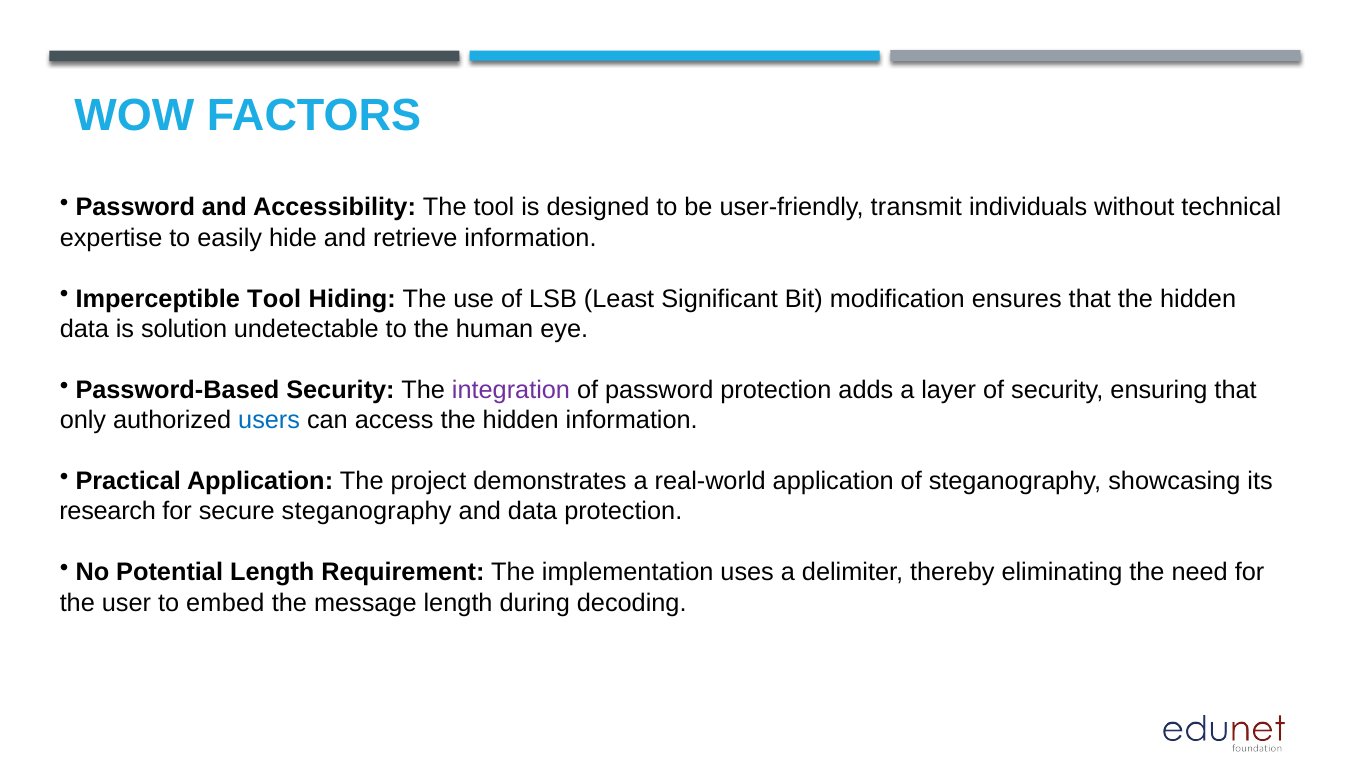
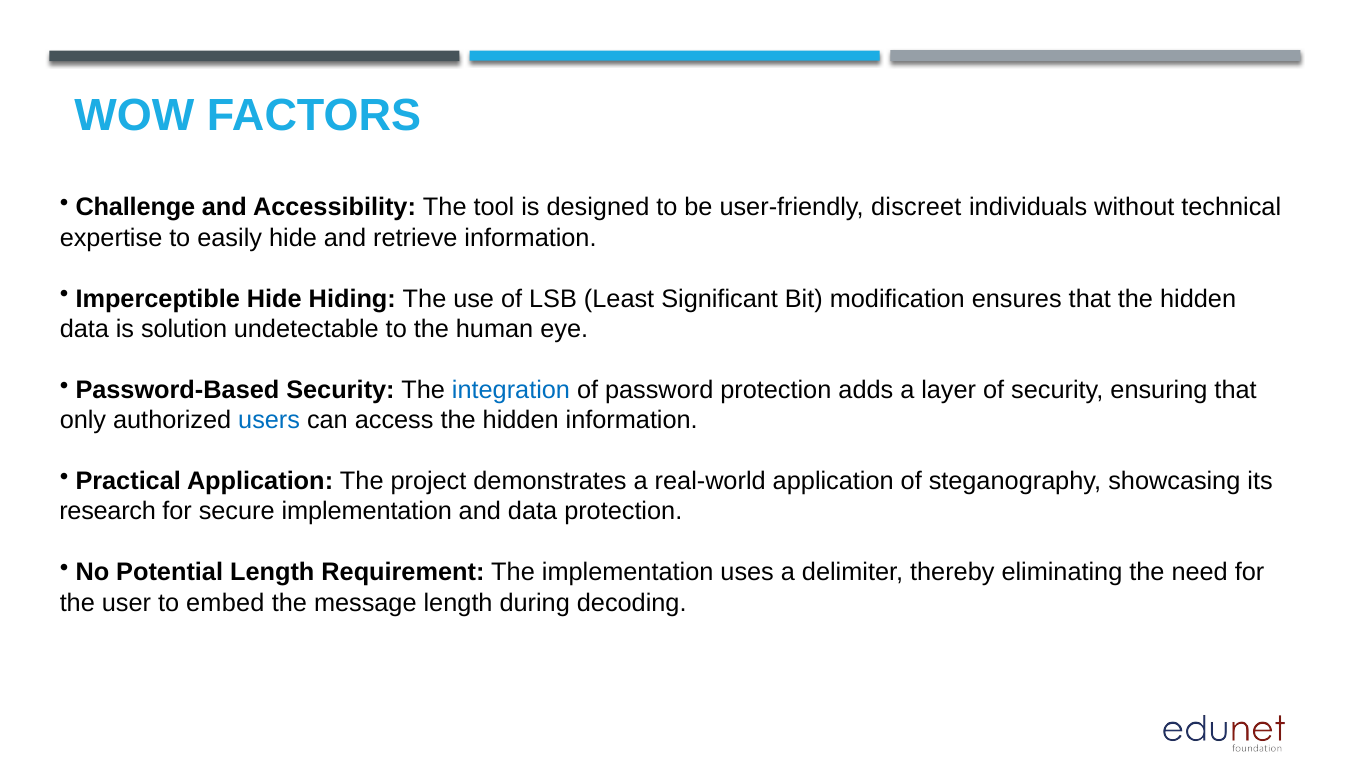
Password at (135, 207): Password -> Challenge
transmit: transmit -> discreet
Imperceptible Tool: Tool -> Hide
integration colour: purple -> blue
secure steganography: steganography -> implementation
